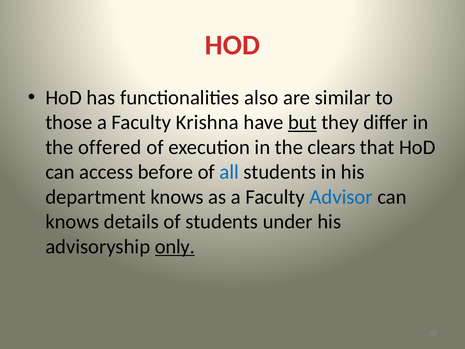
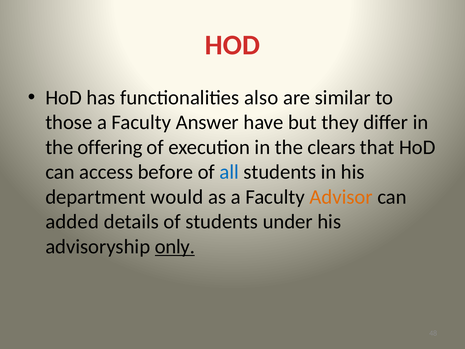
Krishna: Krishna -> Answer
but underline: present -> none
offered: offered -> offering
department knows: knows -> would
Advisor colour: blue -> orange
knows at (72, 222): knows -> added
